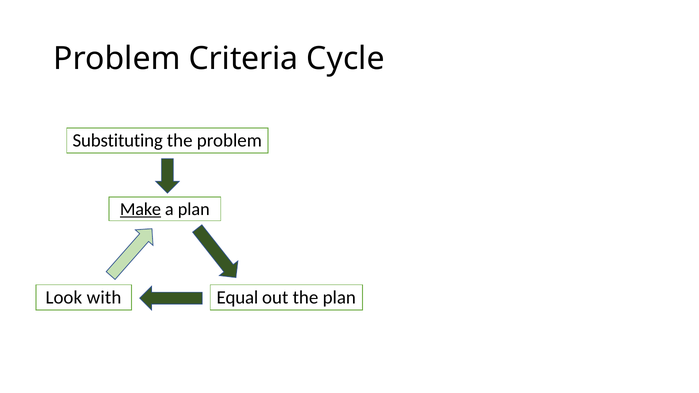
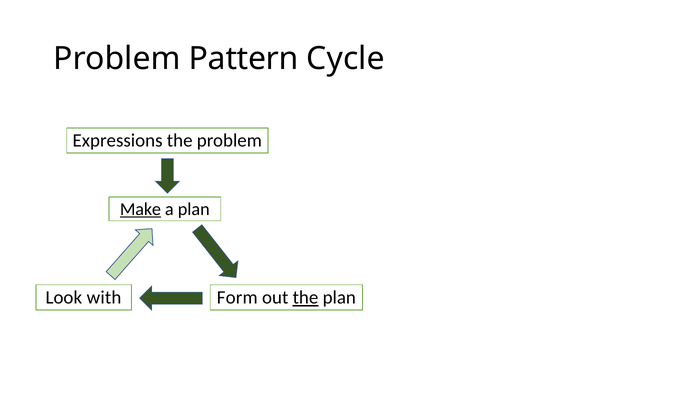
Criteria: Criteria -> Pattern
Substituting: Substituting -> Expressions
Equal: Equal -> Form
the at (306, 298) underline: none -> present
